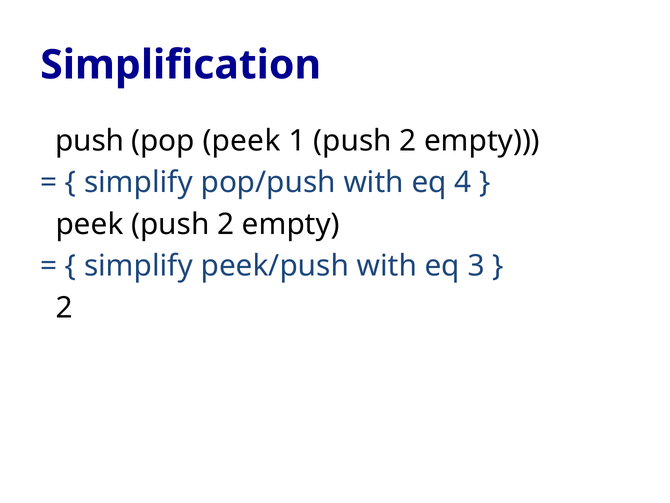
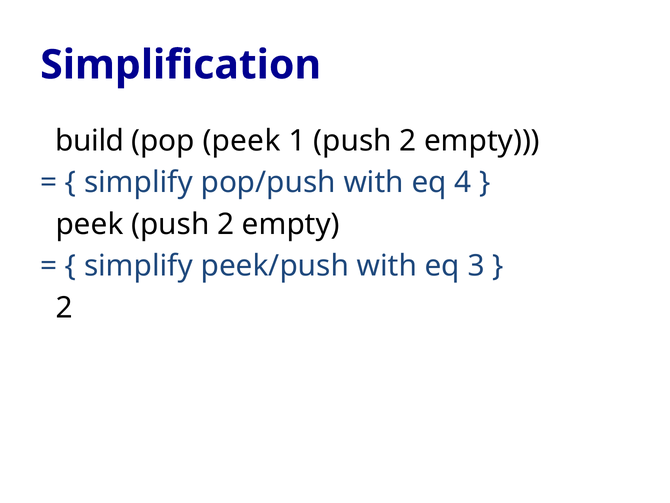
push at (90, 141): push -> build
